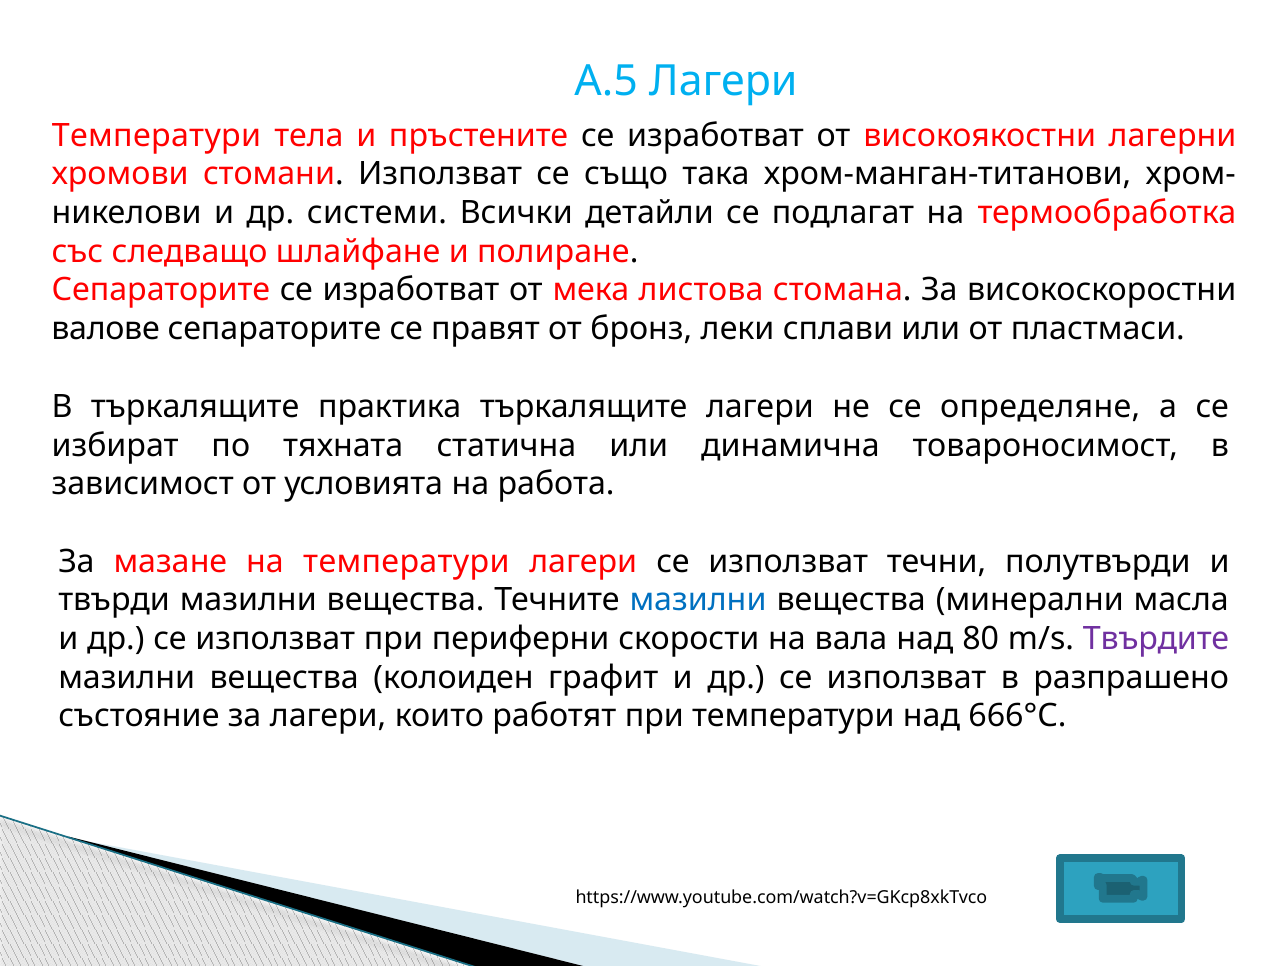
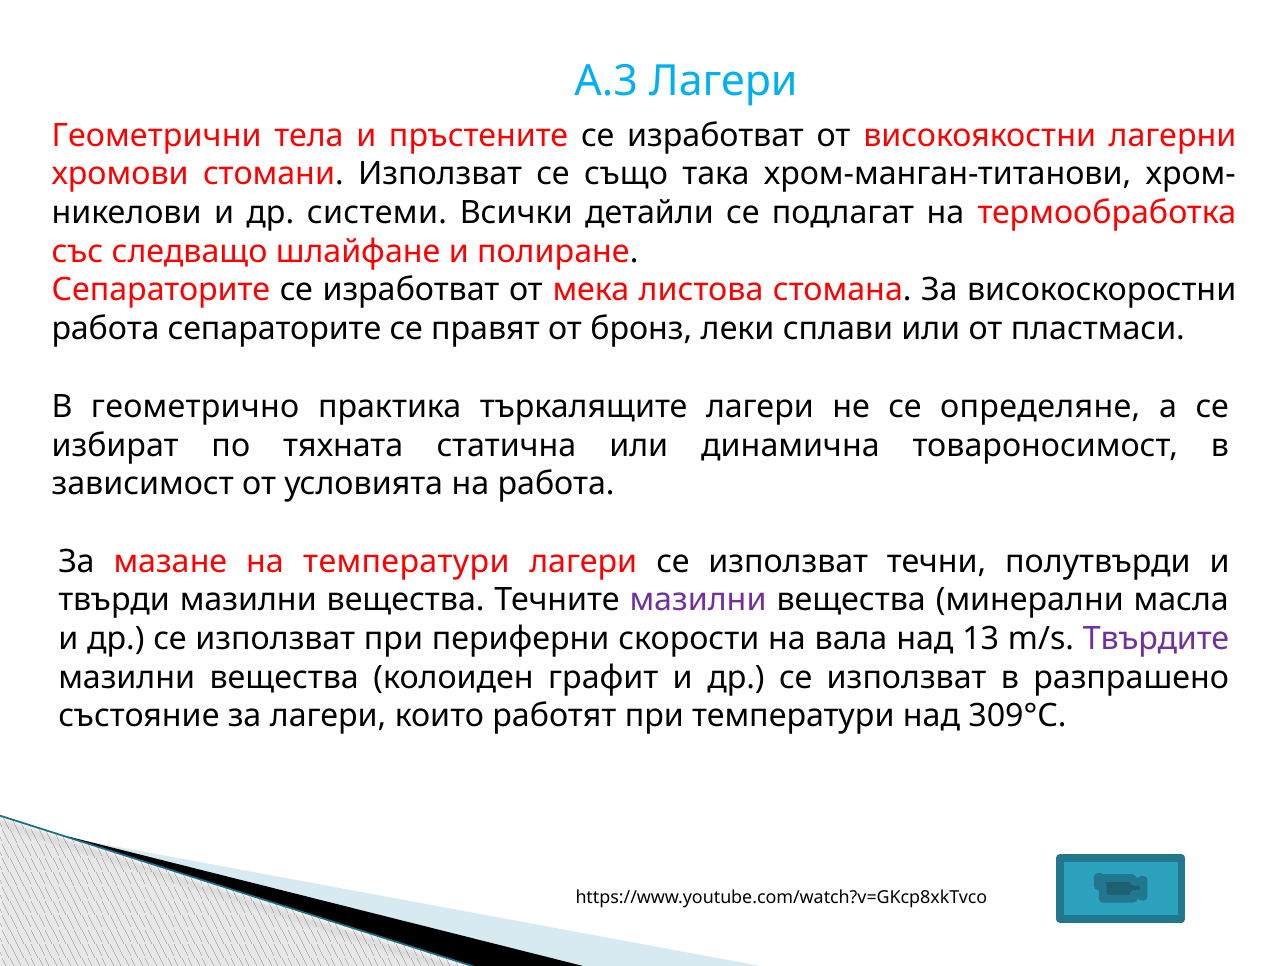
А.5: А.5 -> А.3
Температури at (157, 136): Температури -> Геометрични
валове at (106, 329): валове -> работа
В търкалящите: търкалящите -> геометрично
мазилни at (698, 600) colour: blue -> purple
80: 80 -> 13
666°С: 666°С -> 309°С
